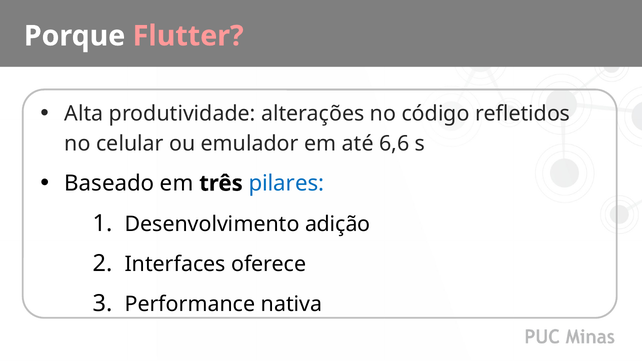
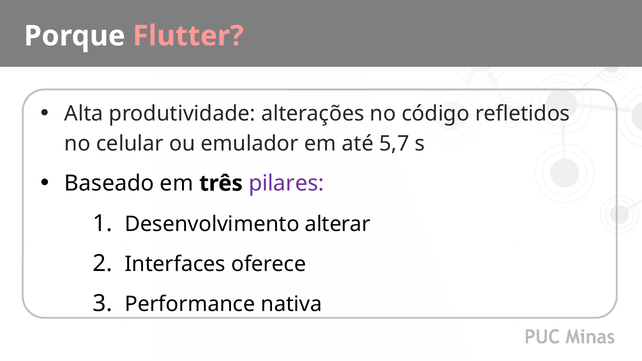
6,6: 6,6 -> 5,7
pilares colour: blue -> purple
adição: adição -> alterar
